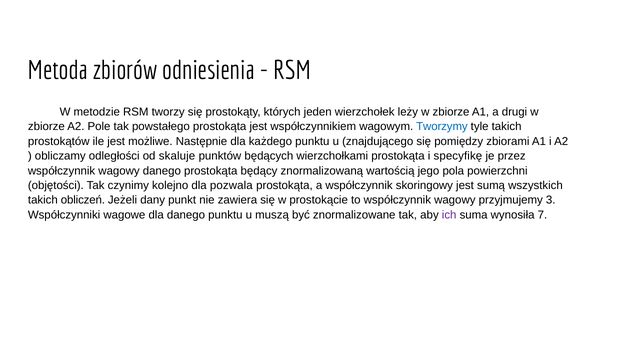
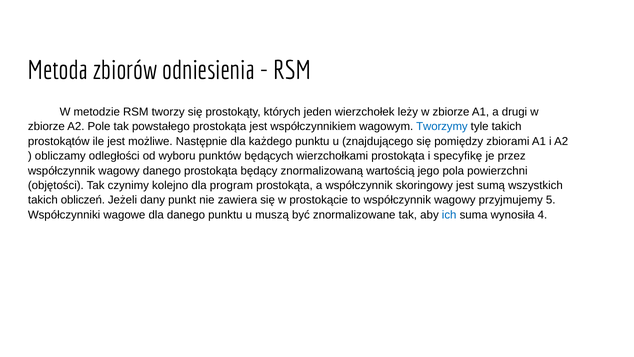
skaluje: skaluje -> wyboru
pozwala: pozwala -> program
3: 3 -> 5
ich colour: purple -> blue
7: 7 -> 4
